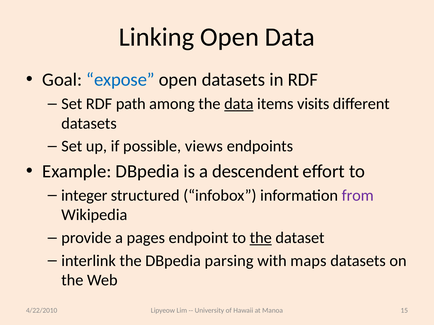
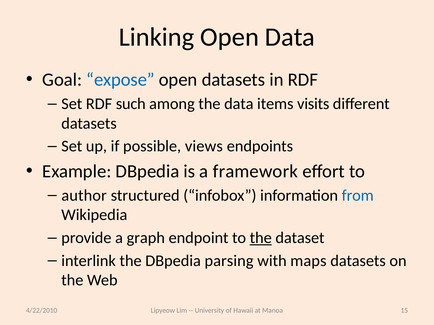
path: path -> such
data at (239, 104) underline: present -> none
descendent: descendent -> framework
integer: integer -> author
from colour: purple -> blue
pages: pages -> graph
